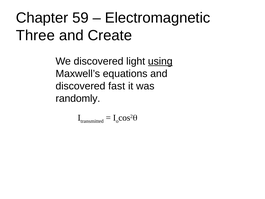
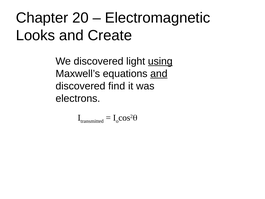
59: 59 -> 20
Three: Three -> Looks
and at (159, 74) underline: none -> present
fast: fast -> find
randomly: randomly -> electrons
